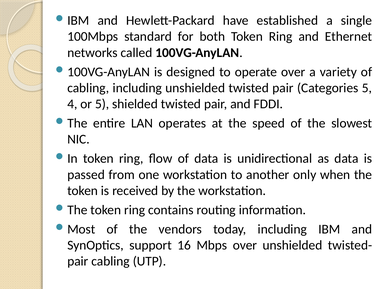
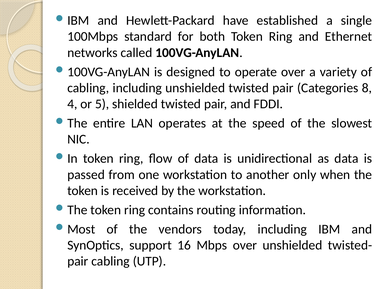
Categories 5: 5 -> 8
